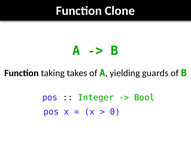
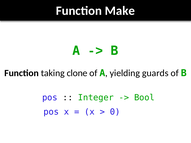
Clone: Clone -> Make
takes: takes -> clone
